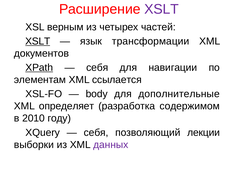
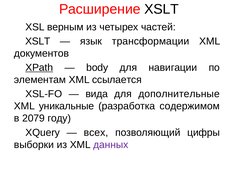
XSLT at (162, 9) colour: purple -> black
XSLT at (38, 41) underline: present -> none
себя at (97, 68): себя -> body
body: body -> вида
определяет: определяет -> уникальные
2010: 2010 -> 2079
себя at (96, 133): себя -> всех
лекции: лекции -> цифры
